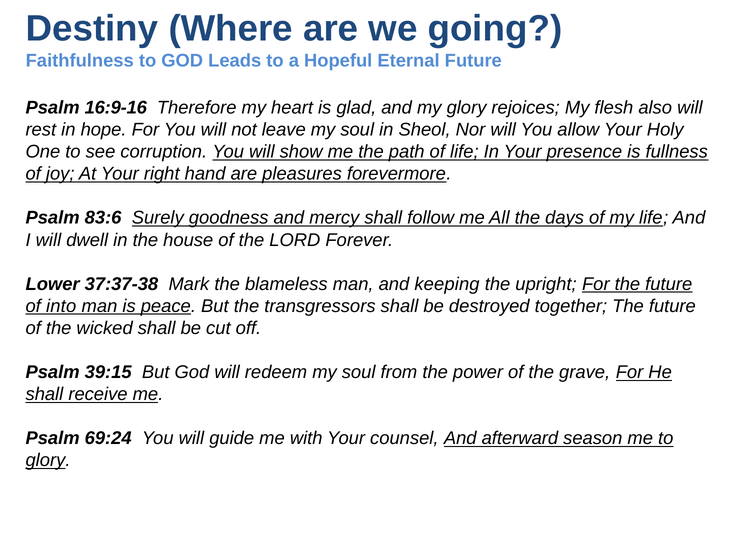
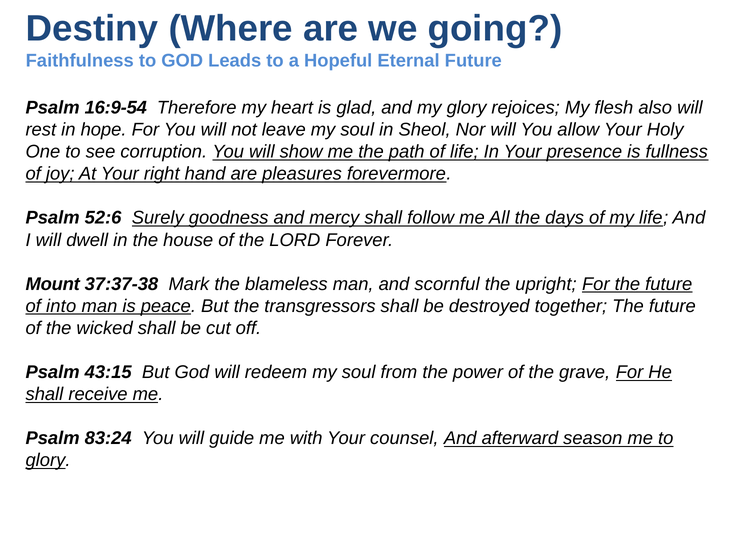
16:9-16: 16:9-16 -> 16:9-54
83:6: 83:6 -> 52:6
Lower: Lower -> Mount
keeping: keeping -> scornful
39:15: 39:15 -> 43:15
69:24: 69:24 -> 83:24
